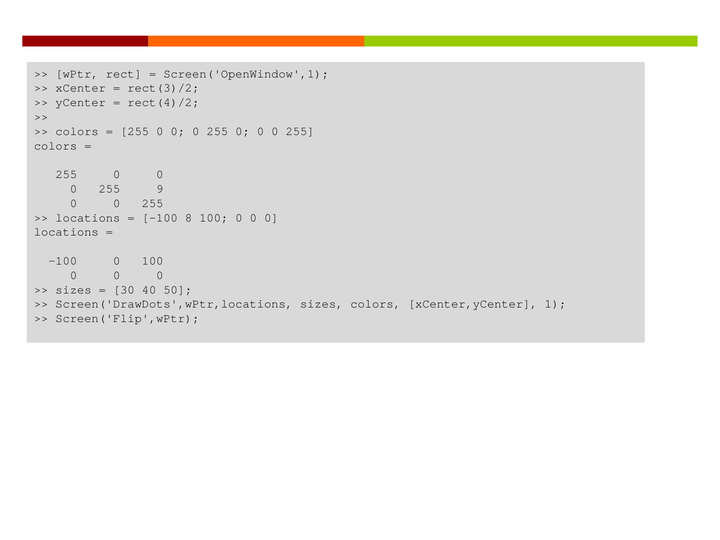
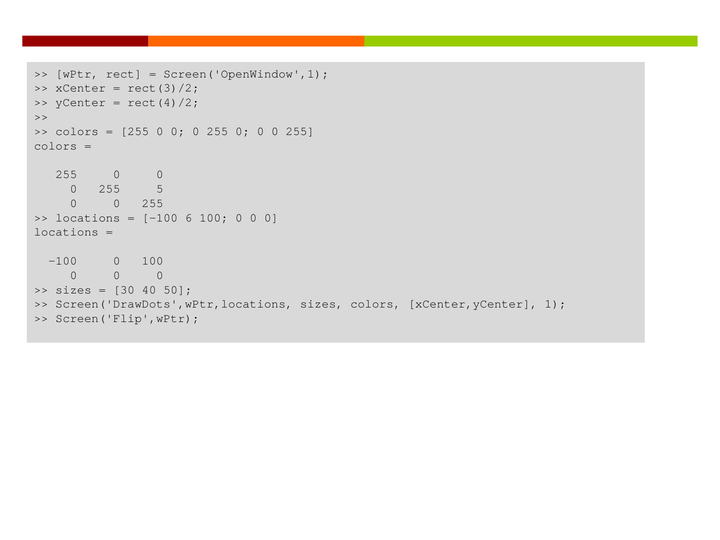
9: 9 -> 5
8: 8 -> 6
